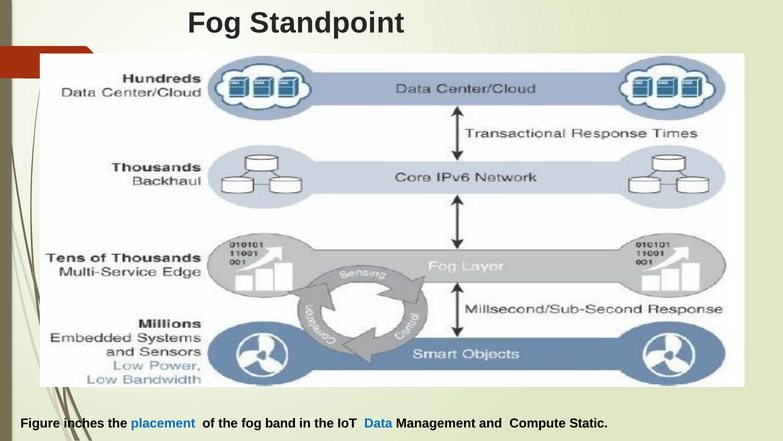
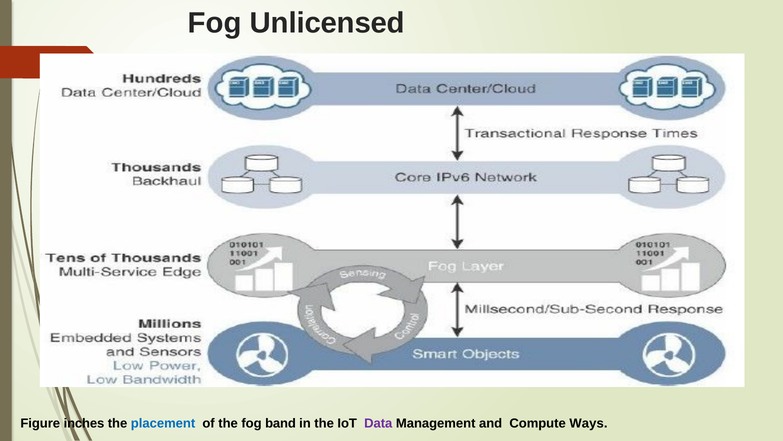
Standpoint: Standpoint -> Unlicensed
Data colour: blue -> purple
Static: Static -> Ways
